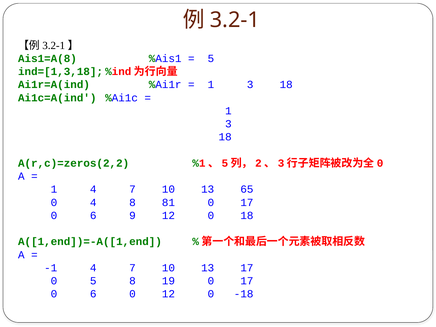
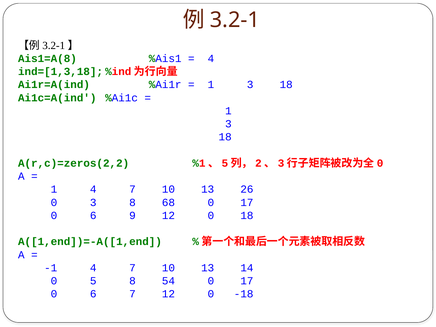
5 at (211, 59): 5 -> 4
65: 65 -> 26
0 4: 4 -> 3
81: 81 -> 68
13 17: 17 -> 14
19: 19 -> 54
6 0: 0 -> 7
